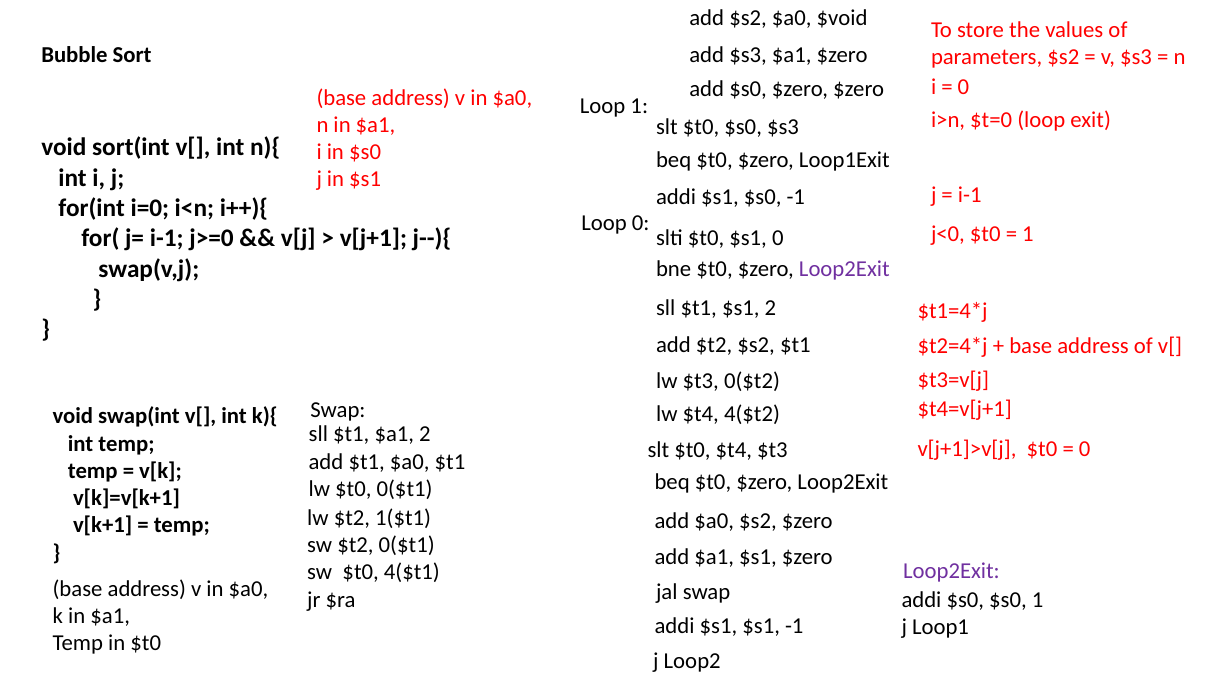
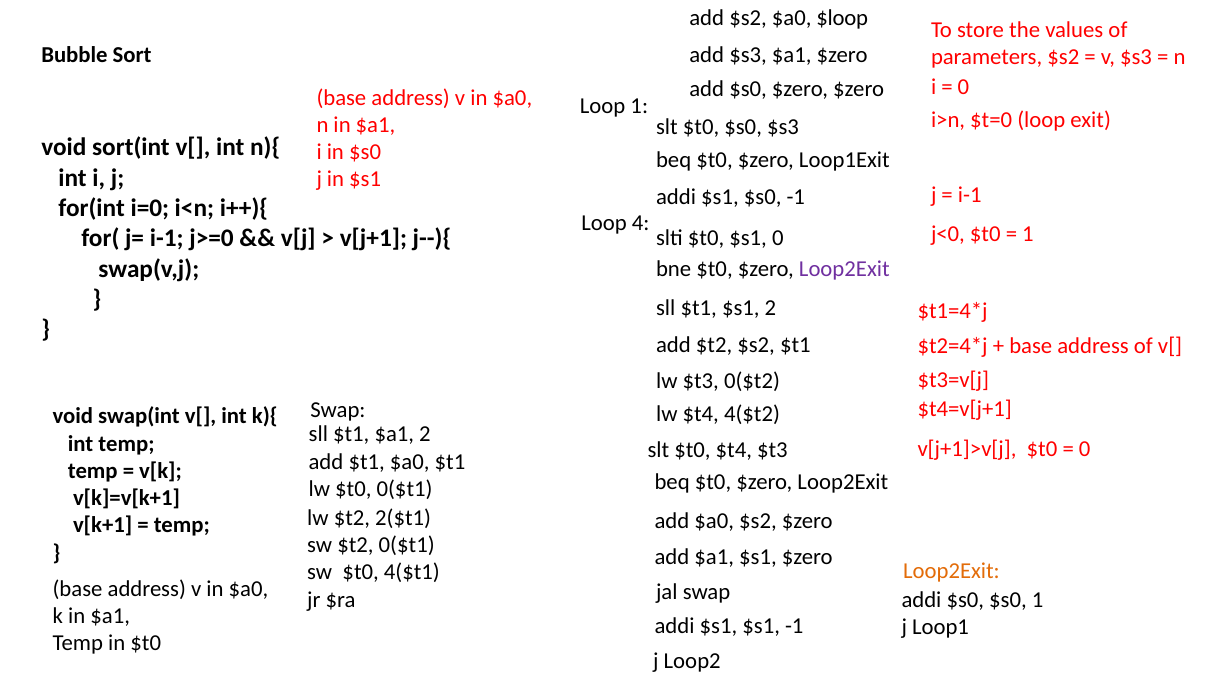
$void: $void -> $loop
Loop 0: 0 -> 4
1($t1: 1($t1 -> 2($t1
Loop2Exit at (951, 571) colour: purple -> orange
